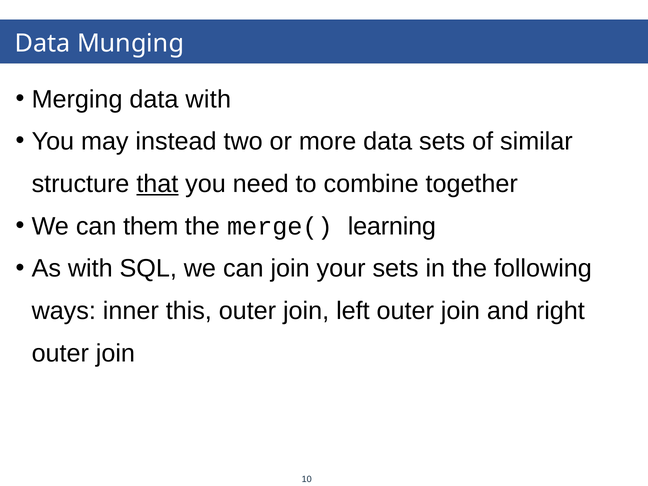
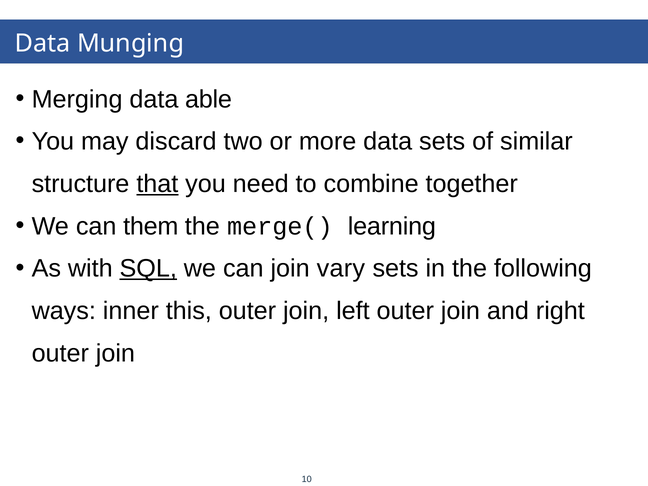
data with: with -> able
instead: instead -> discard
SQL underline: none -> present
your: your -> vary
